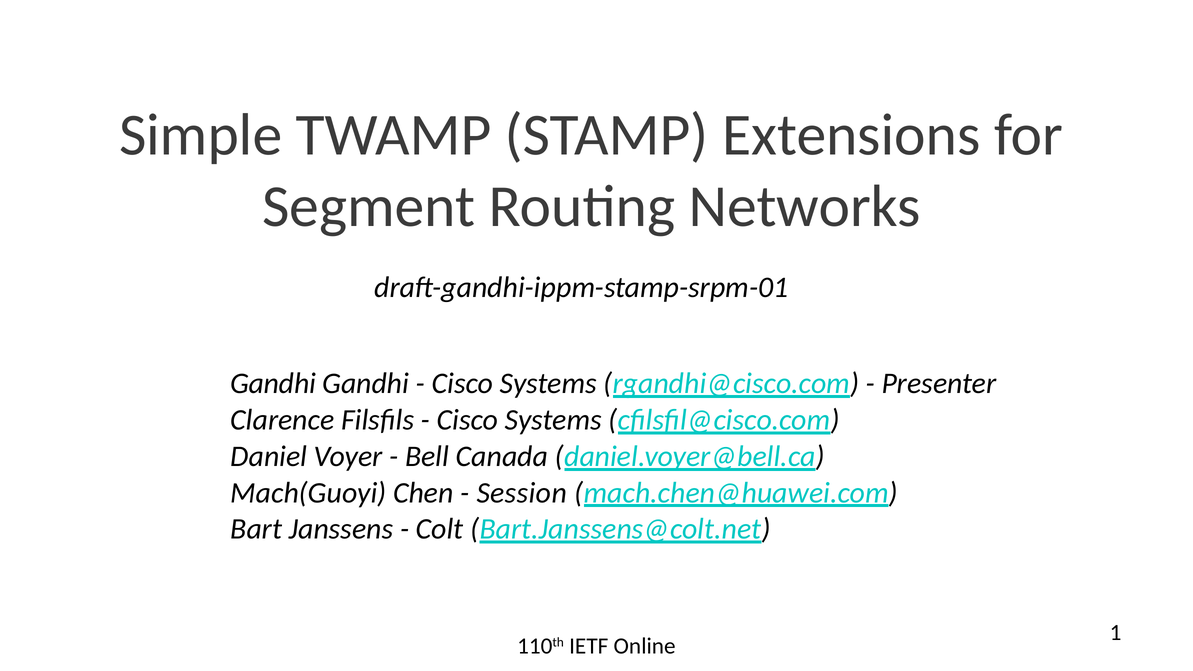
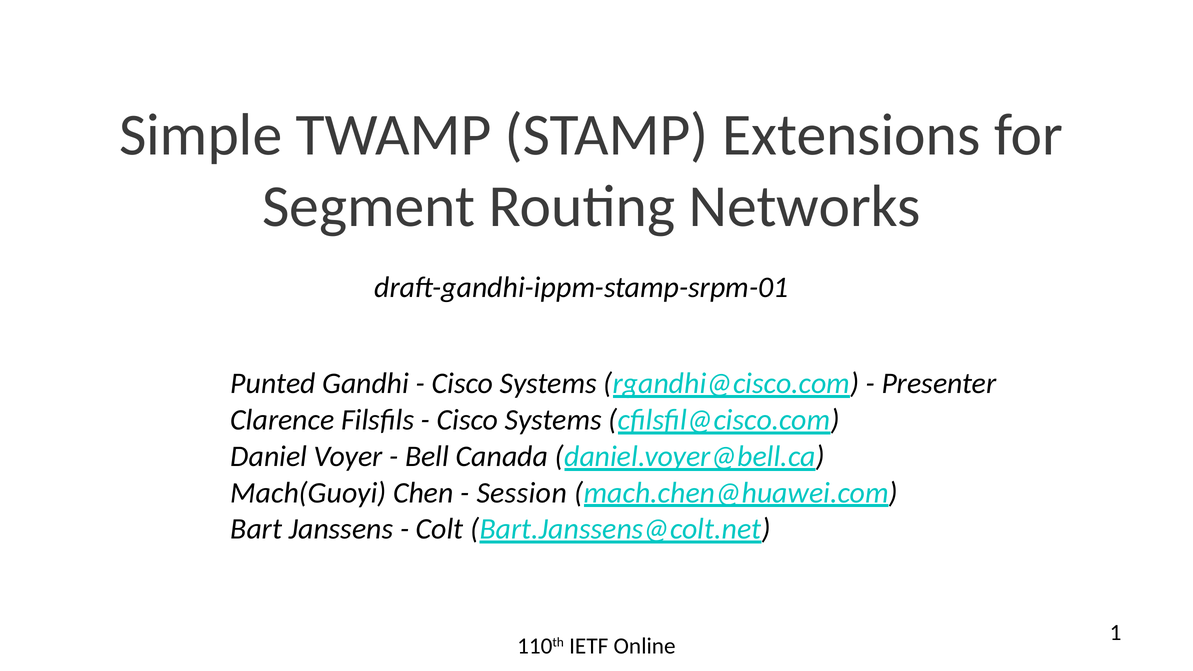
Gandhi at (273, 384): Gandhi -> Punted
